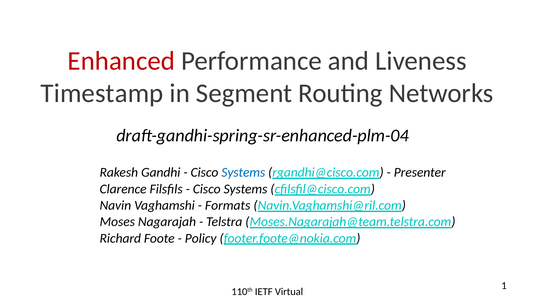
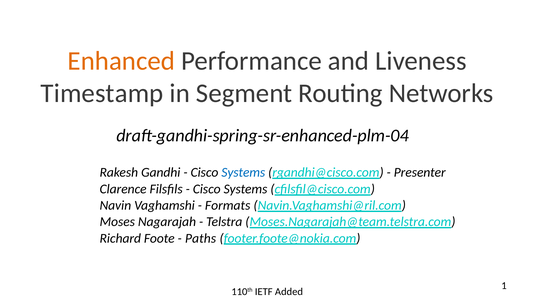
Enhanced colour: red -> orange
Policy: Policy -> Paths
Virtual: Virtual -> Added
